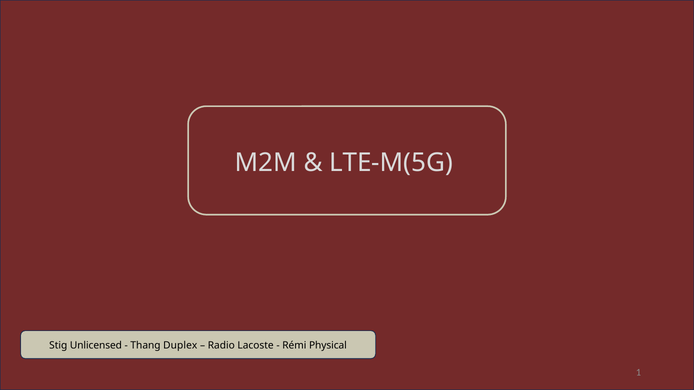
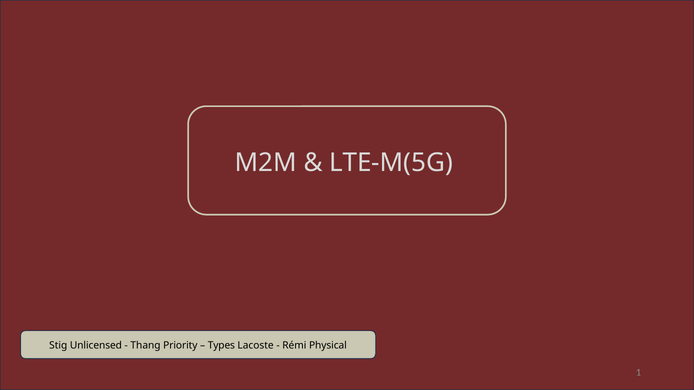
Duplex: Duplex -> Priority
Radio: Radio -> Types
